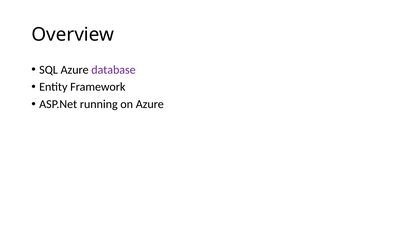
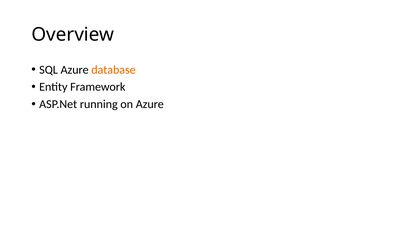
database colour: purple -> orange
